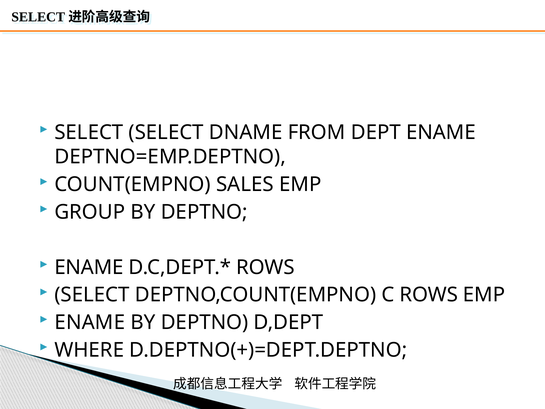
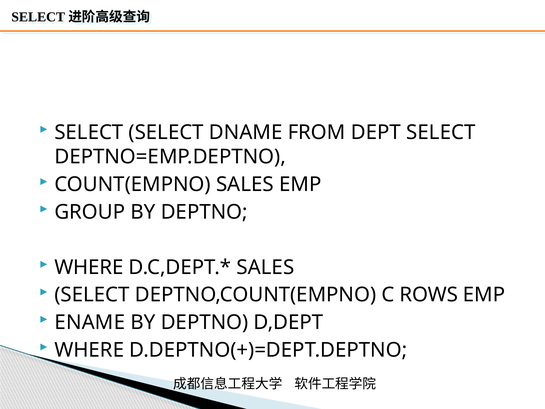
DEPT ENAME: ENAME -> SELECT
ENAME at (89, 267): ENAME -> WHERE
ROWS at (265, 267): ROWS -> SALES
